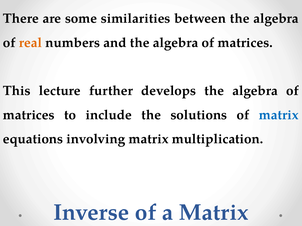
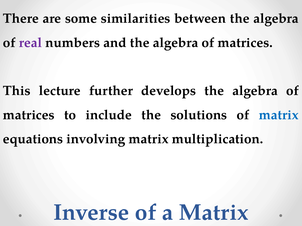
real colour: orange -> purple
